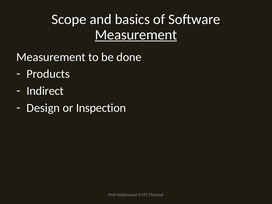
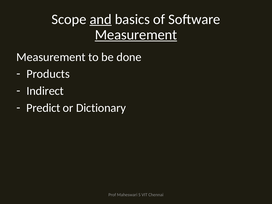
and underline: none -> present
Design: Design -> Predict
Inspection: Inspection -> Dictionary
